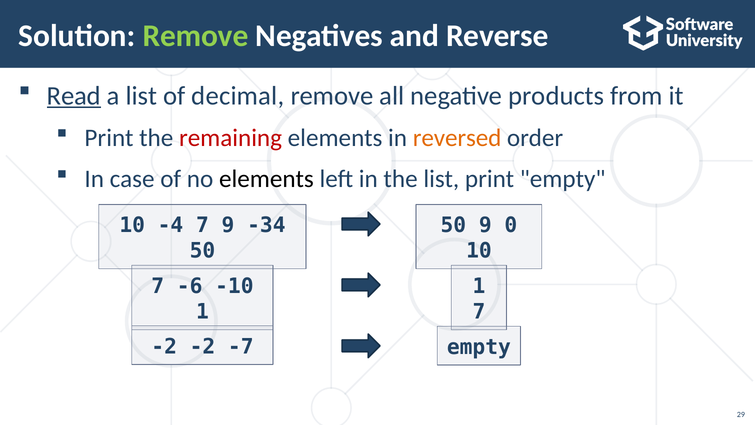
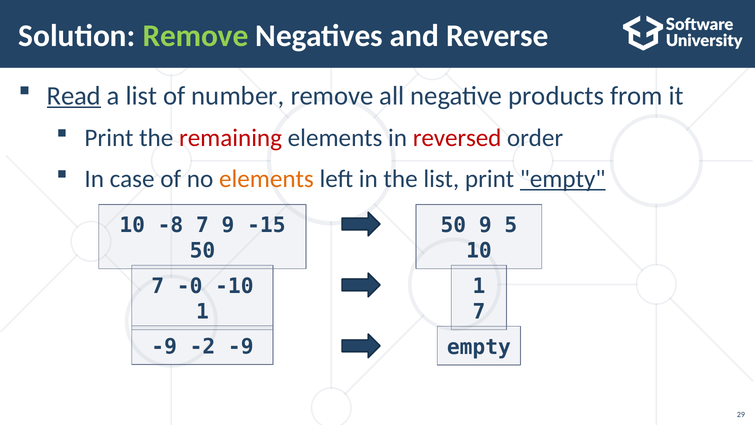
decimal: decimal -> number
reversed colour: orange -> red
elements at (266, 179) colour: black -> orange
empty at (563, 179) underline: none -> present
-4: -4 -> -8
-34: -34 -> -15
0: 0 -> 5
-6: -6 -> -0
-2 at (164, 346): -2 -> -9
-2 -7: -7 -> -9
